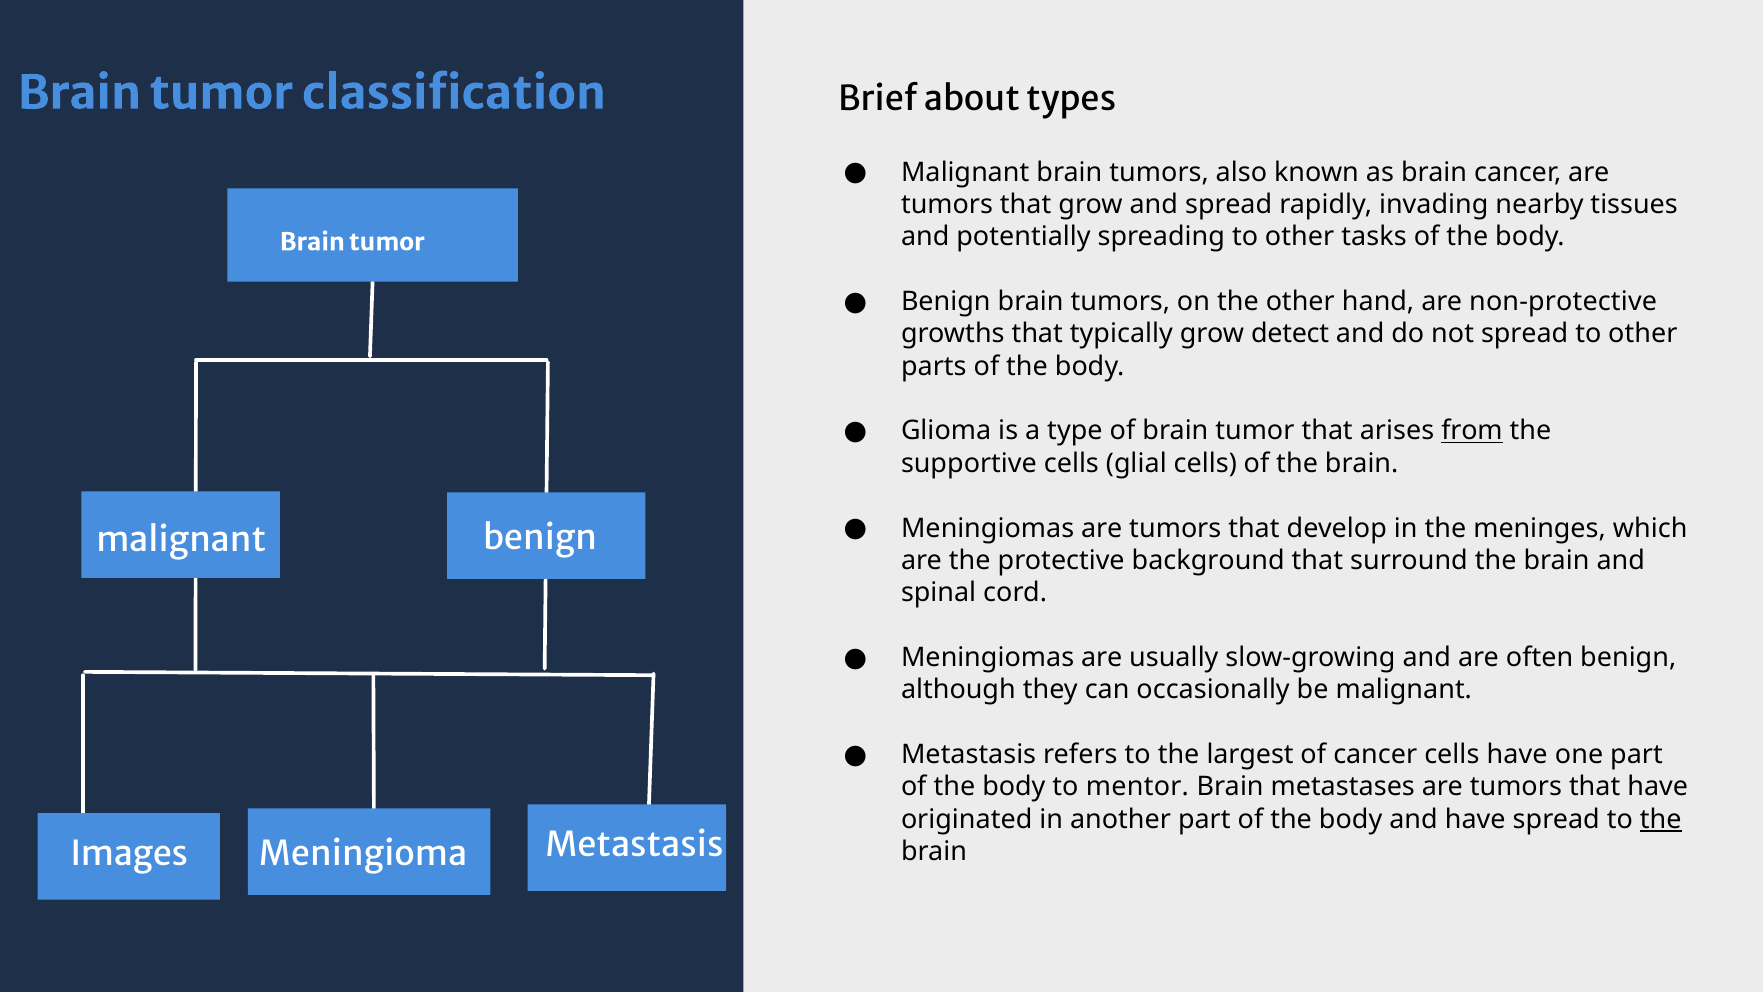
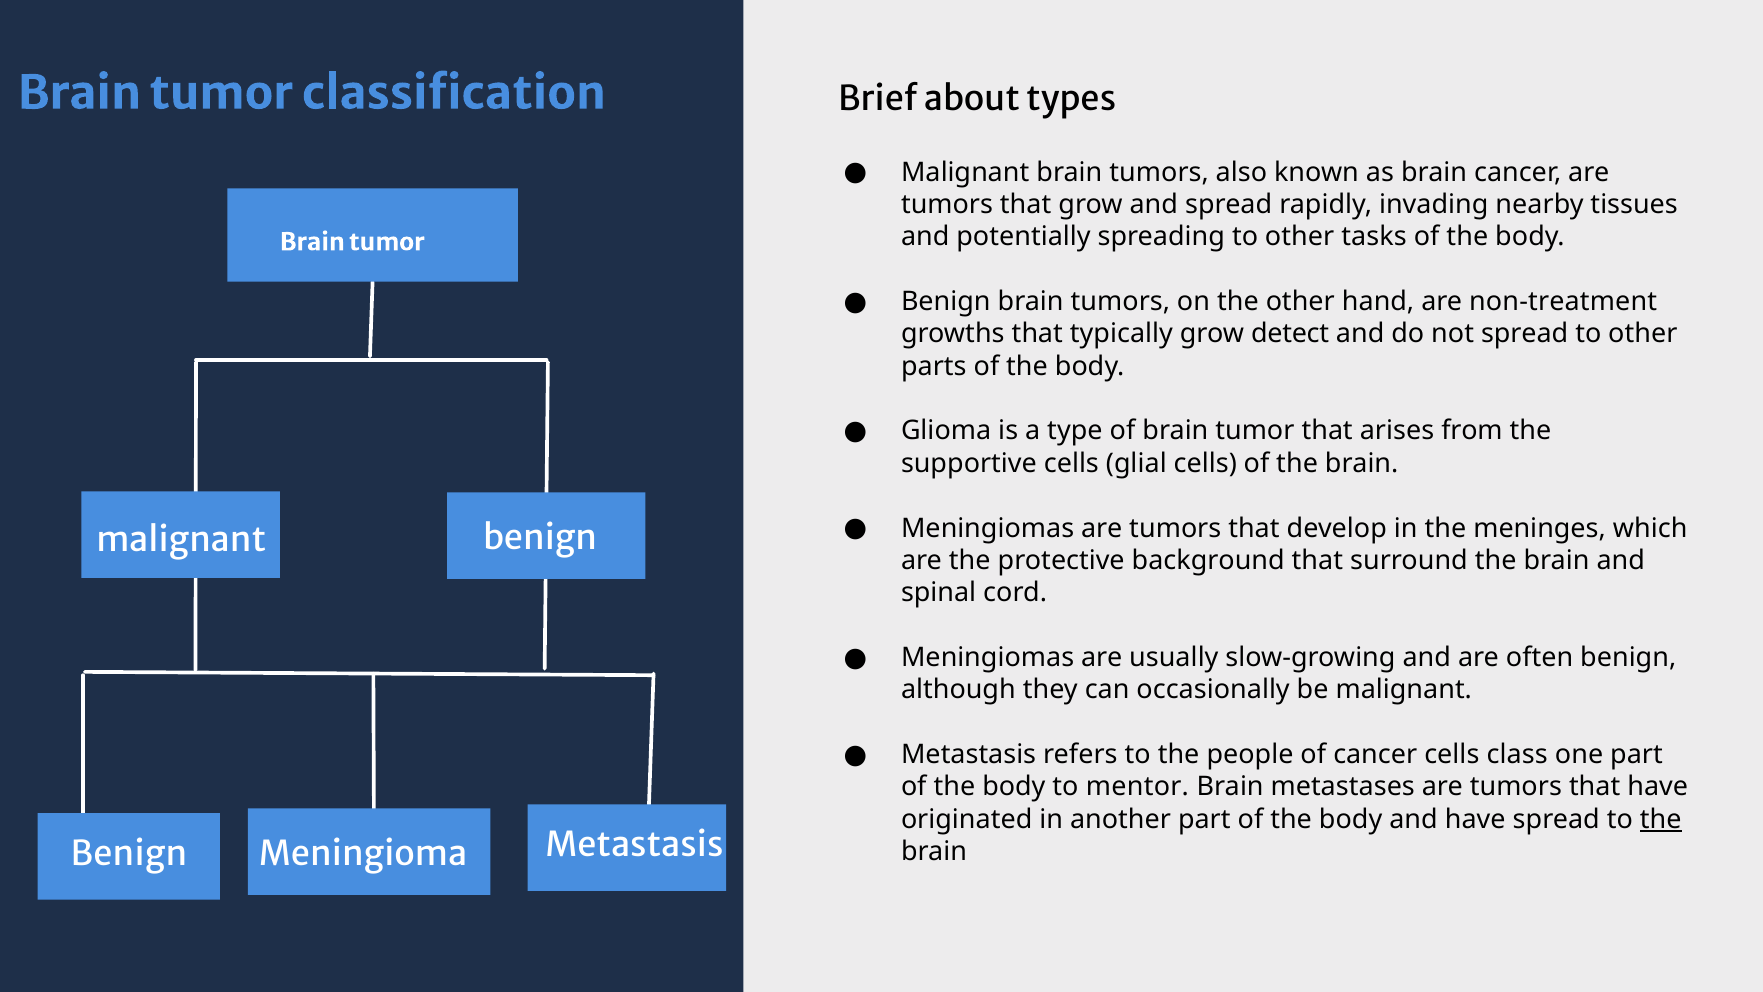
non-protective: non-protective -> non-treatment
from underline: present -> none
largest: largest -> people
cells have: have -> class
Images at (129, 853): Images -> Benign
